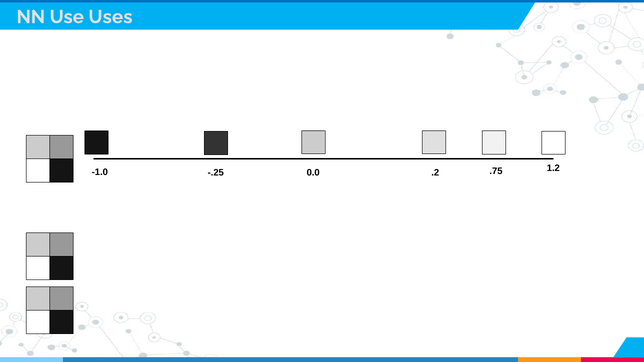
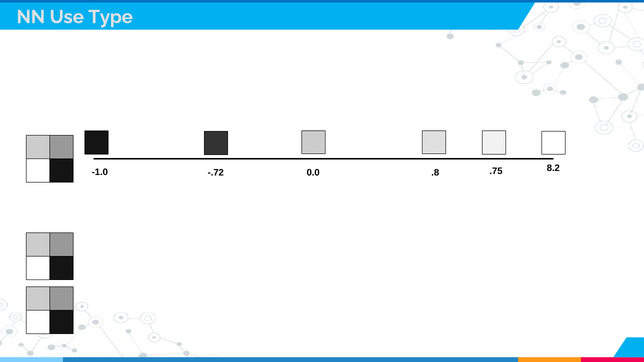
Uses: Uses -> Type
-.25: -.25 -> -.72
1.2: 1.2 -> 8.2
.2: .2 -> .8
